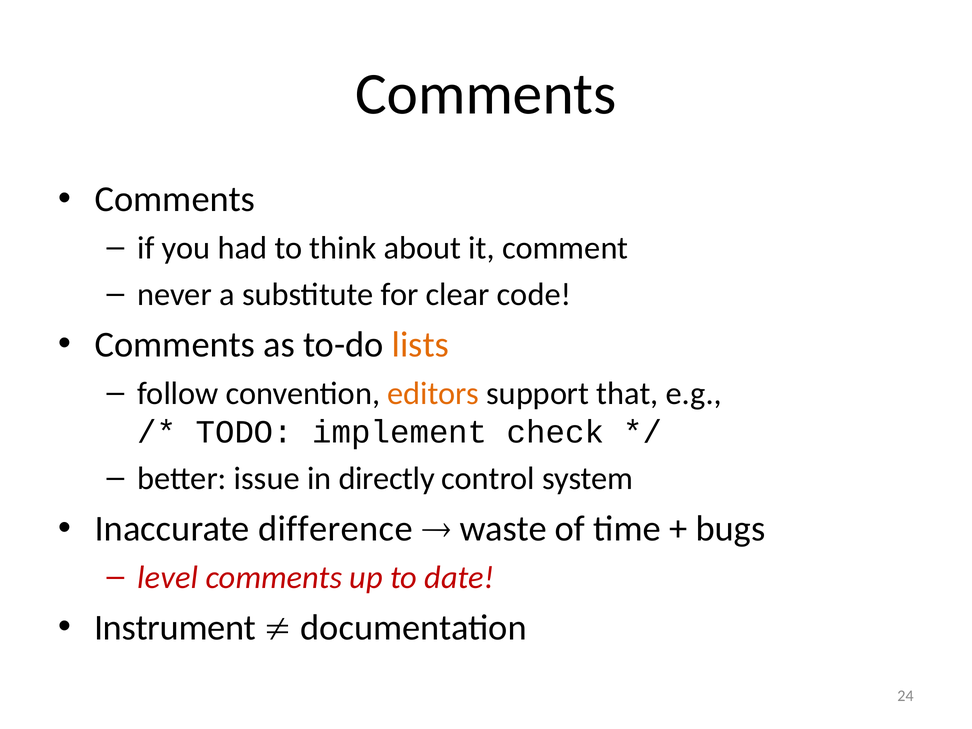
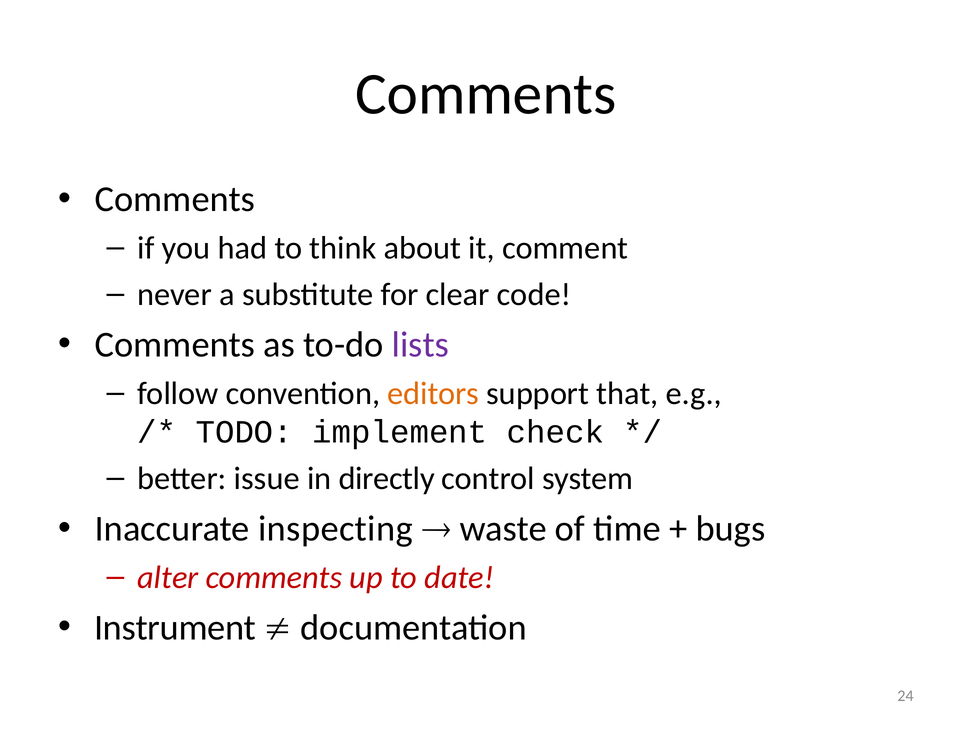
lists colour: orange -> purple
difference: difference -> inspecting
level: level -> alter
